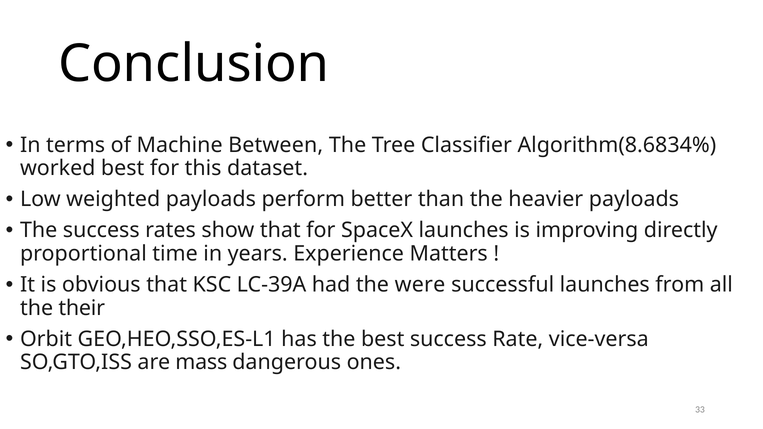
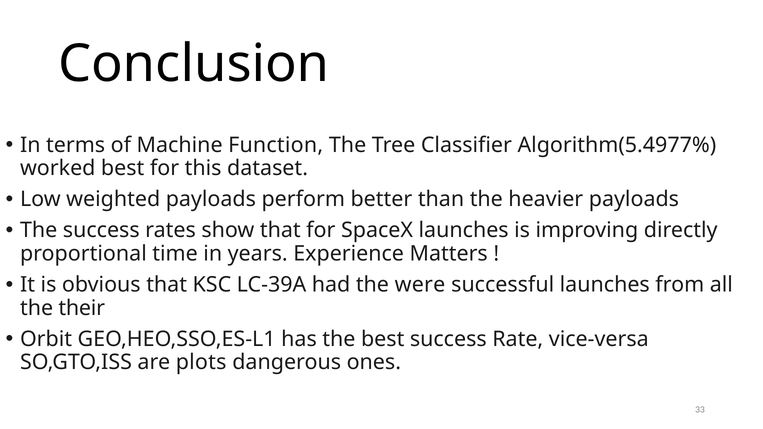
Between: Between -> Function
Algorithm(8.6834%: Algorithm(8.6834% -> Algorithm(5.4977%
mass: mass -> plots
